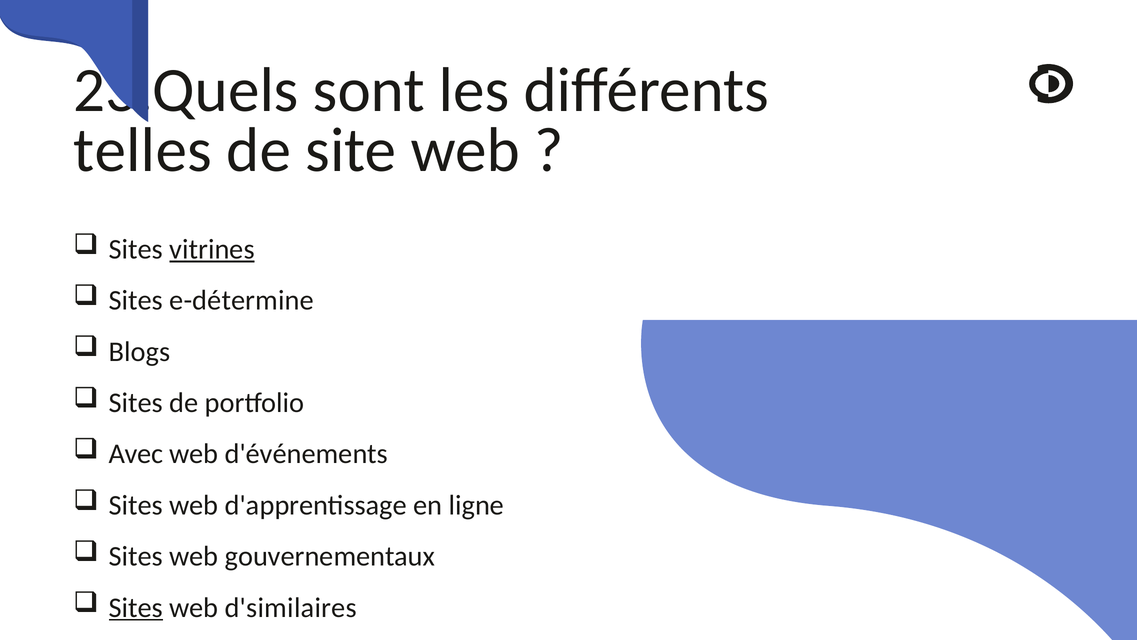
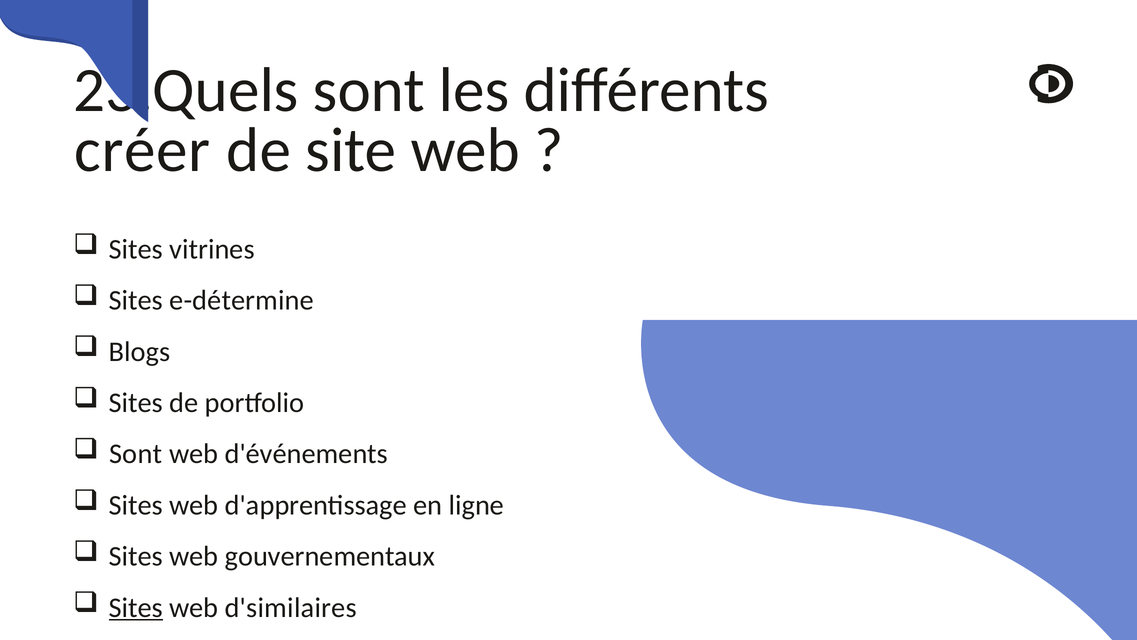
telles: telles -> créer
vitrines underline: present -> none
Avec at (136, 454): Avec -> Sont
